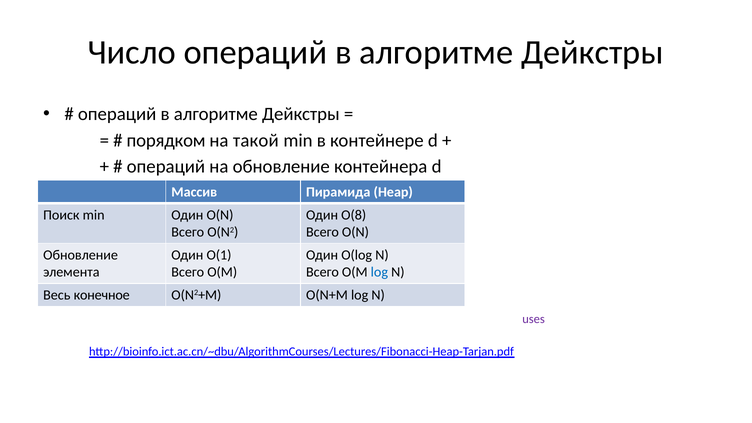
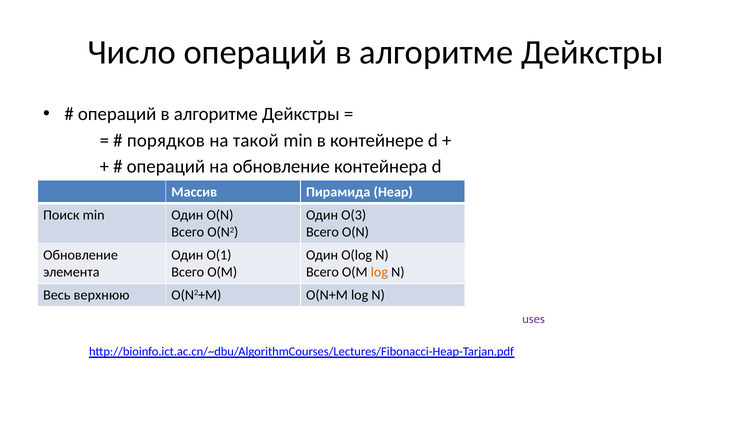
порядком: порядком -> порядков
О(8: О(8 -> О(3
log at (379, 272) colour: blue -> orange
конечное: конечное -> верхнюю
